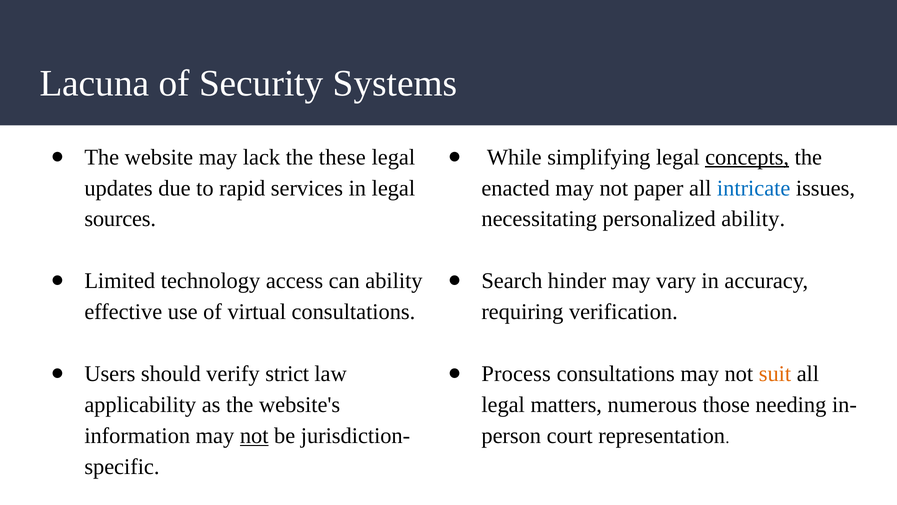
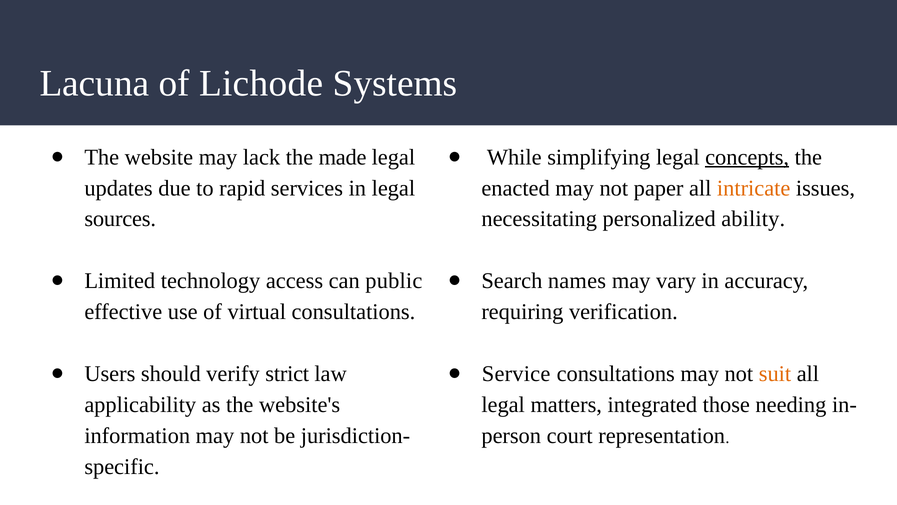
Security: Security -> Lichode
these: these -> made
intricate colour: blue -> orange
can ability: ability -> public
hinder: hinder -> names
Process: Process -> Service
numerous: numerous -> integrated
not at (254, 435) underline: present -> none
